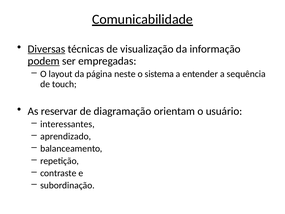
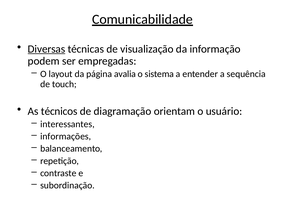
podem underline: present -> none
neste: neste -> avalia
reservar: reservar -> técnicos
aprendizado: aprendizado -> informações
